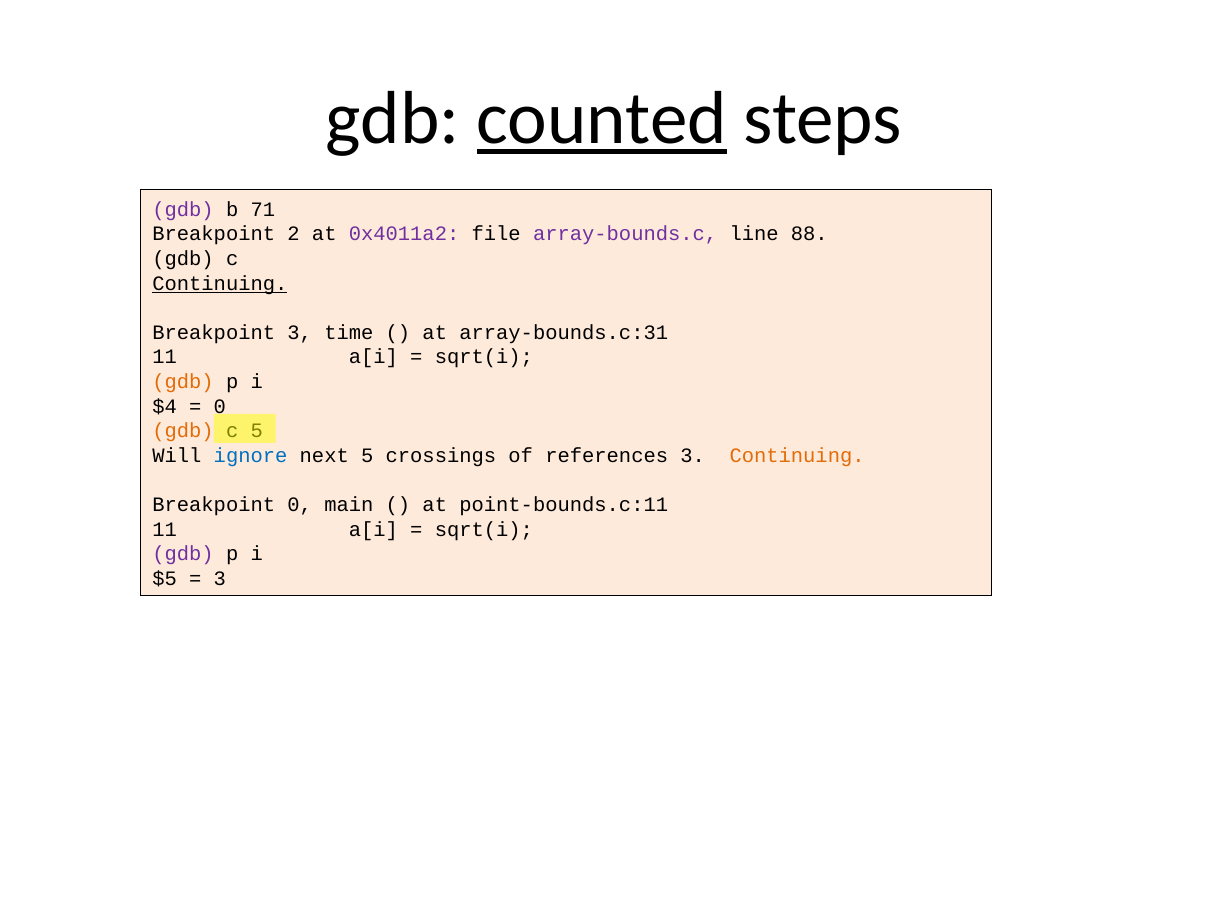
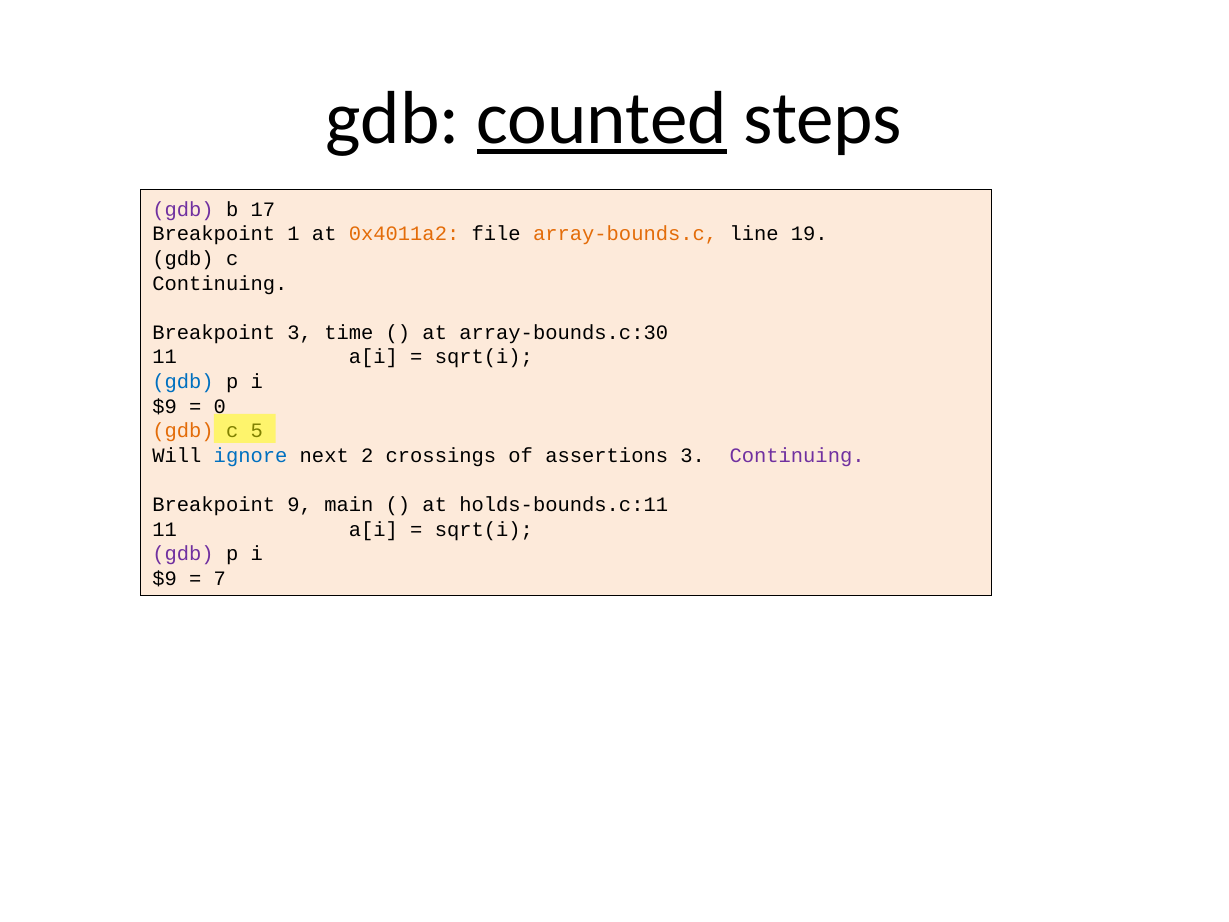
71: 71 -> 17
2: 2 -> 1
0x4011a2 colour: purple -> orange
array-bounds.c colour: purple -> orange
88: 88 -> 19
Continuing at (220, 283) underline: present -> none
array-bounds.c:31: array-bounds.c:31 -> array-bounds.c:30
gdb at (183, 382) colour: orange -> blue
$4 at (165, 406): $4 -> $9
next 5: 5 -> 2
references: references -> assertions
Continuing at (797, 455) colour: orange -> purple
Breakpoint 0: 0 -> 9
point-bounds.c:11: point-bounds.c:11 -> holds-bounds.c:11
$5 at (165, 578): $5 -> $9
3 at (220, 578): 3 -> 7
